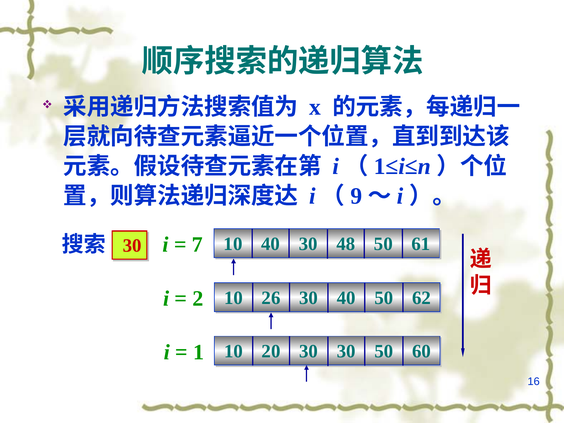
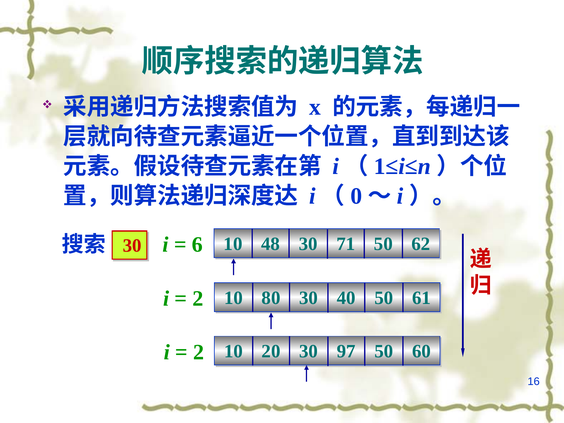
9: 9 -> 0
7: 7 -> 6
10 40: 40 -> 48
48: 48 -> 71
61: 61 -> 62
26: 26 -> 80
62: 62 -> 61
1 at (199, 352): 1 -> 2
30 30: 30 -> 97
